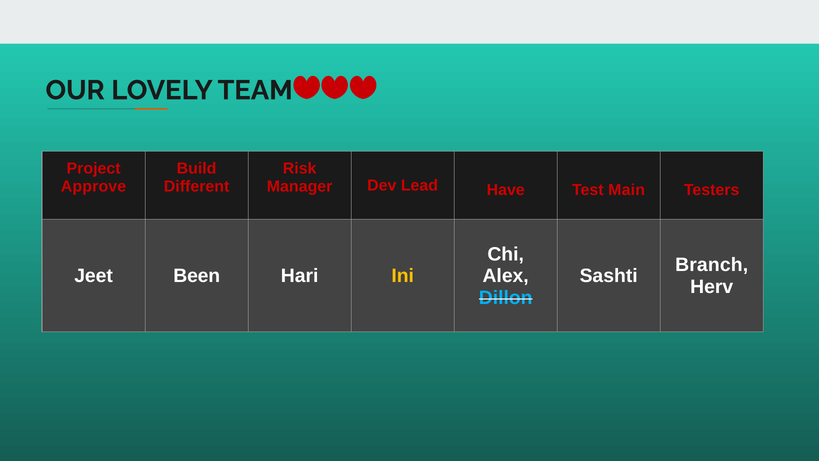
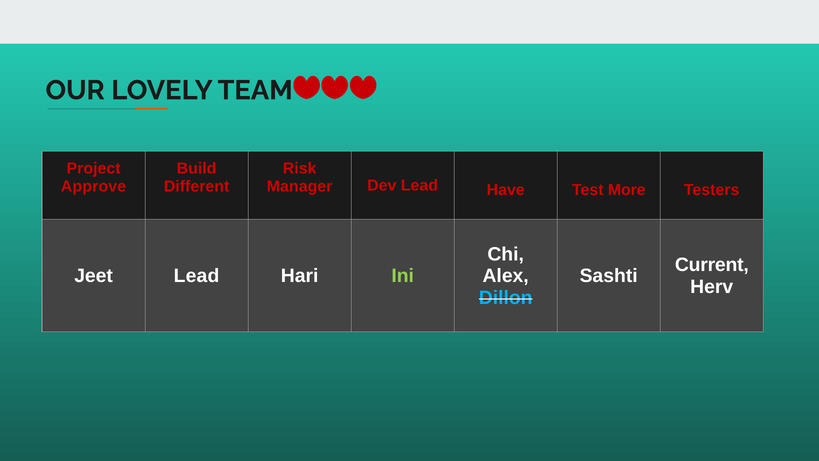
Main: Main -> More
Branch: Branch -> Current
Jeet Been: Been -> Lead
Ini colour: yellow -> light green
